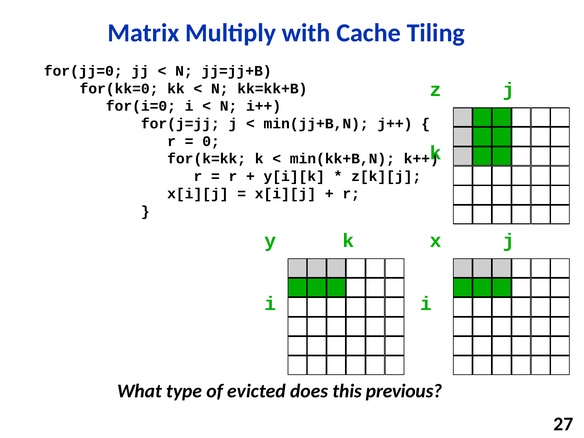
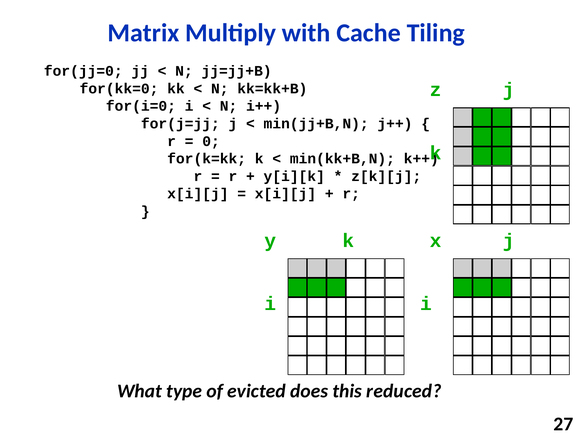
previous: previous -> reduced
